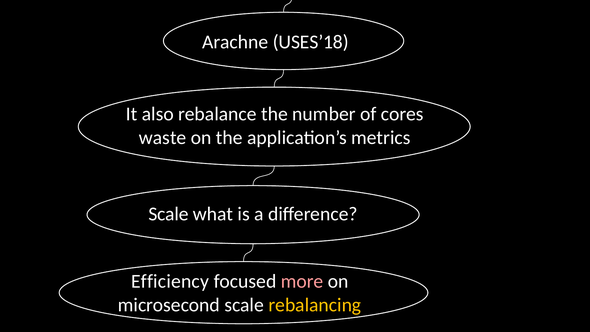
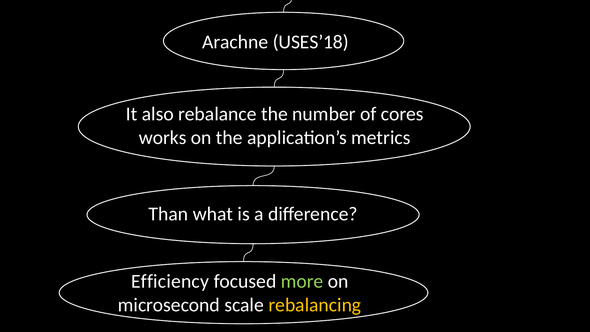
waste: waste -> works
Scale at (168, 214): Scale -> Than
more colour: pink -> light green
